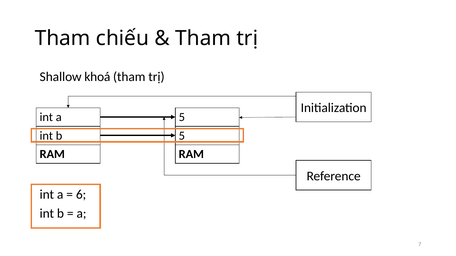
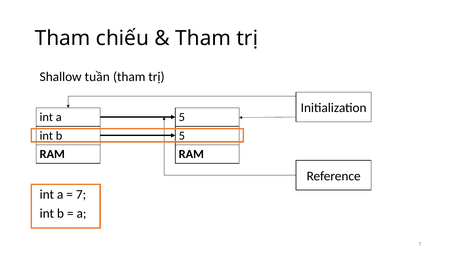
khoá: khoá -> tuần
6 at (81, 195): 6 -> 7
